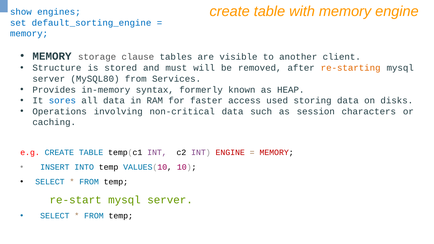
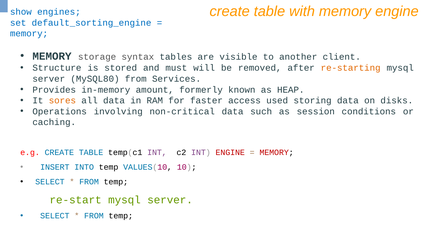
clause: clause -> syntax
syntax: syntax -> amount
sores colour: blue -> orange
characters: characters -> conditions
